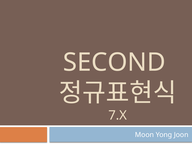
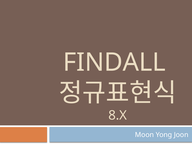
SECOND: SECOND -> FINDALL
7.X: 7.X -> 8.X
